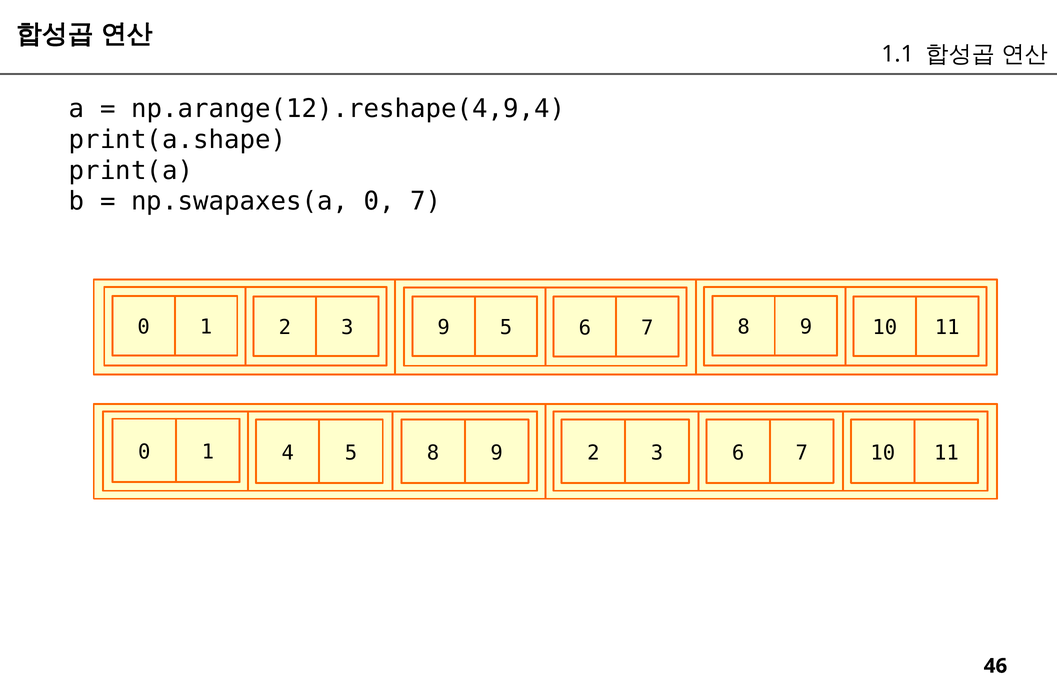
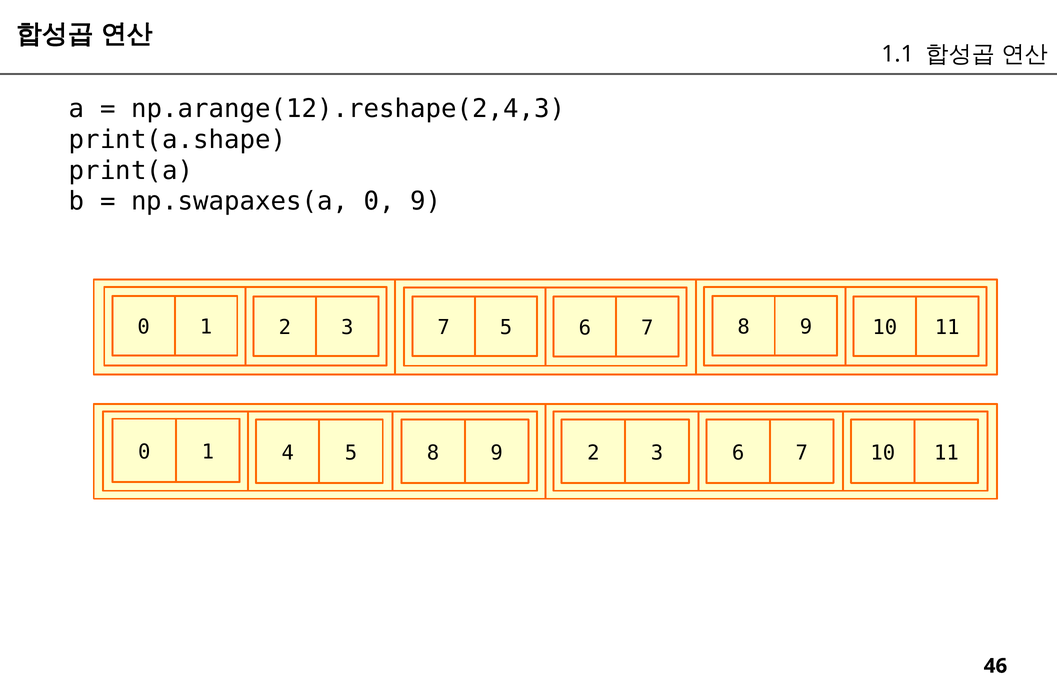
np.arange(12).reshape(4,9,4: np.arange(12).reshape(4,9,4 -> np.arange(12).reshape(2,4,3
0 7: 7 -> 9
3 9: 9 -> 7
